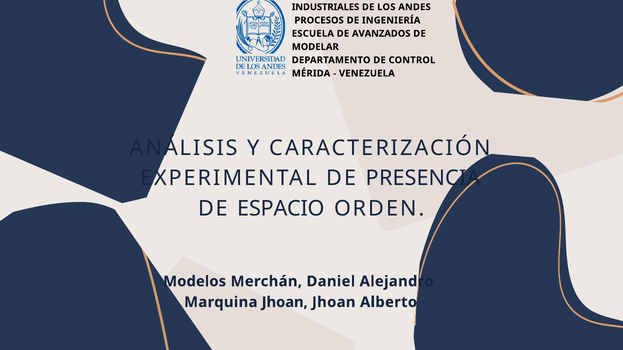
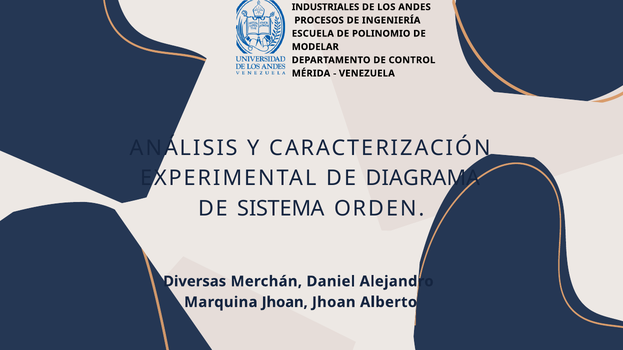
AVANZADOS: AVANZADOS -> POLINOMIO
PRESENCIA: PRESENCIA -> DIAGRAMA
ESPACIO: ESPACIO -> SISTEMA
Modelos: Modelos -> Diversas
